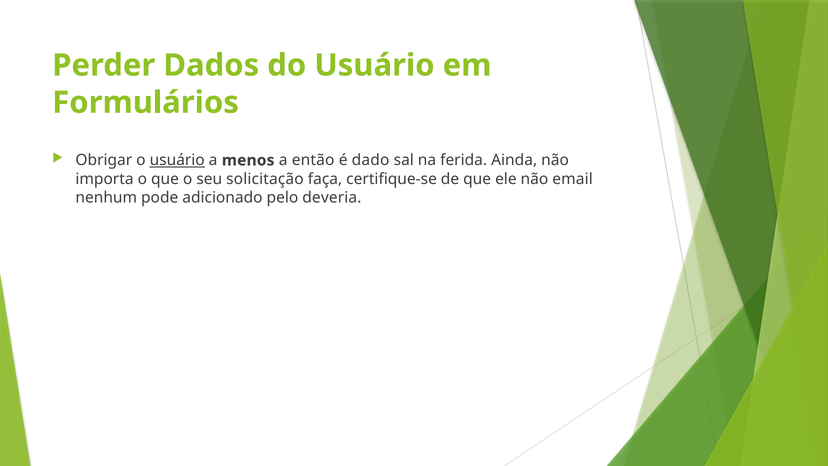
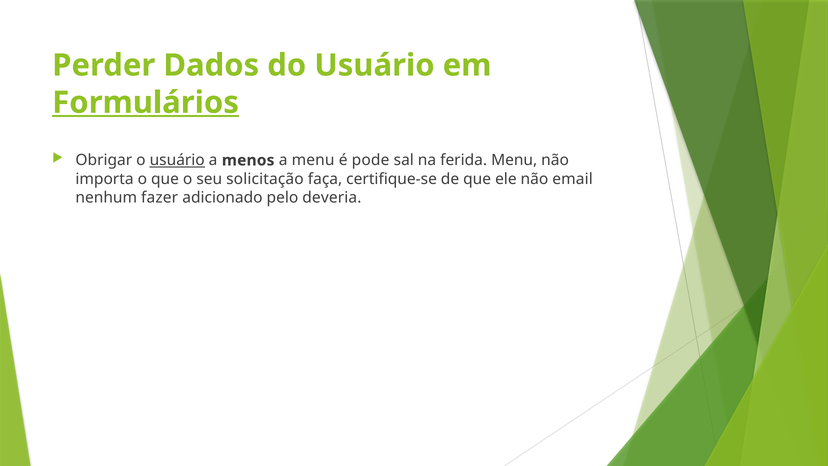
Formulários underline: none -> present
a então: então -> menu
dado: dado -> pode
ferida Ainda: Ainda -> Menu
pode: pode -> fazer
